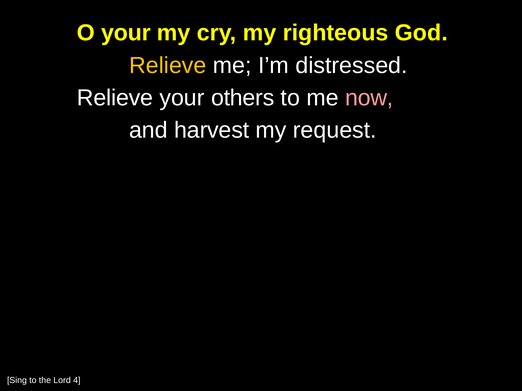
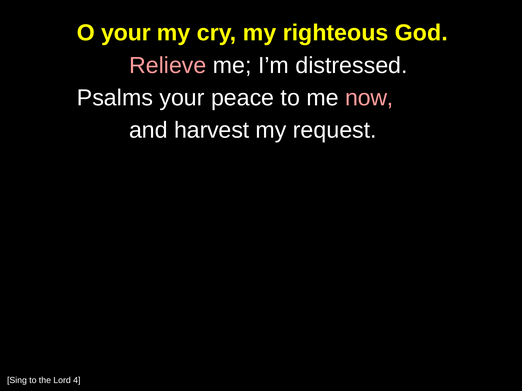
Relieve at (168, 66) colour: yellow -> pink
Relieve at (115, 98): Relieve -> Psalms
others: others -> peace
